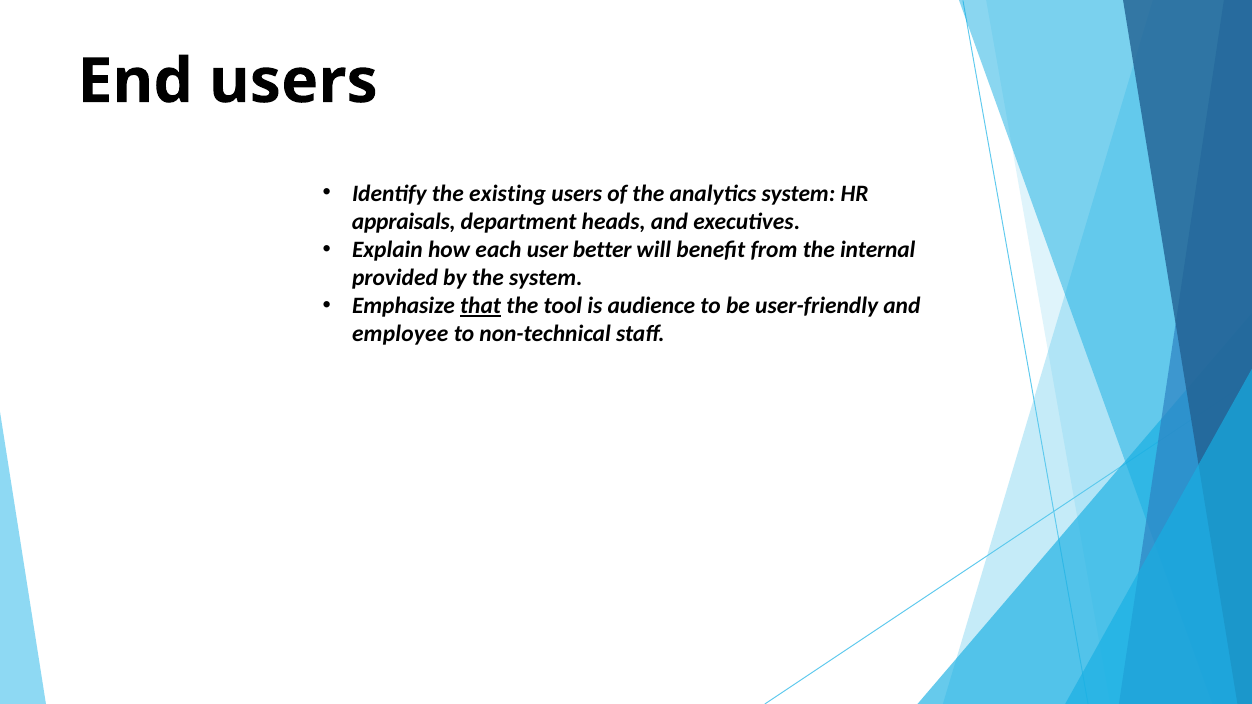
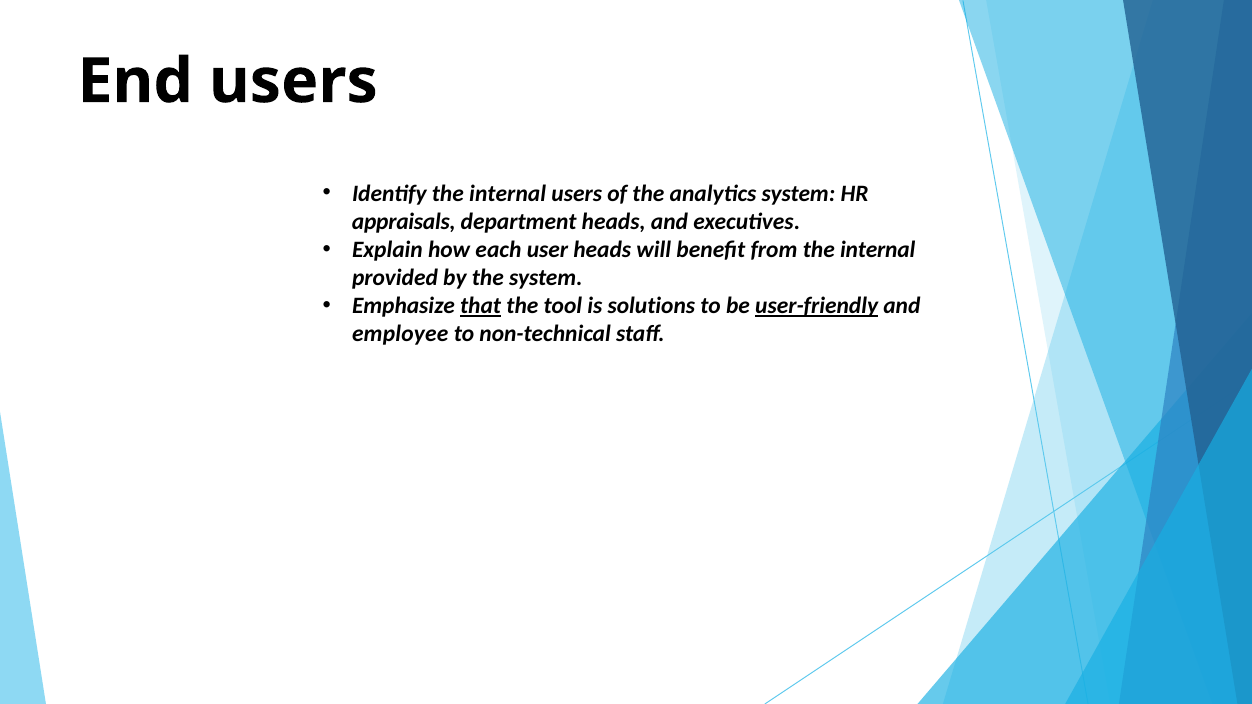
Identify the existing: existing -> internal
user better: better -> heads
audience: audience -> solutions
user-friendly underline: none -> present
